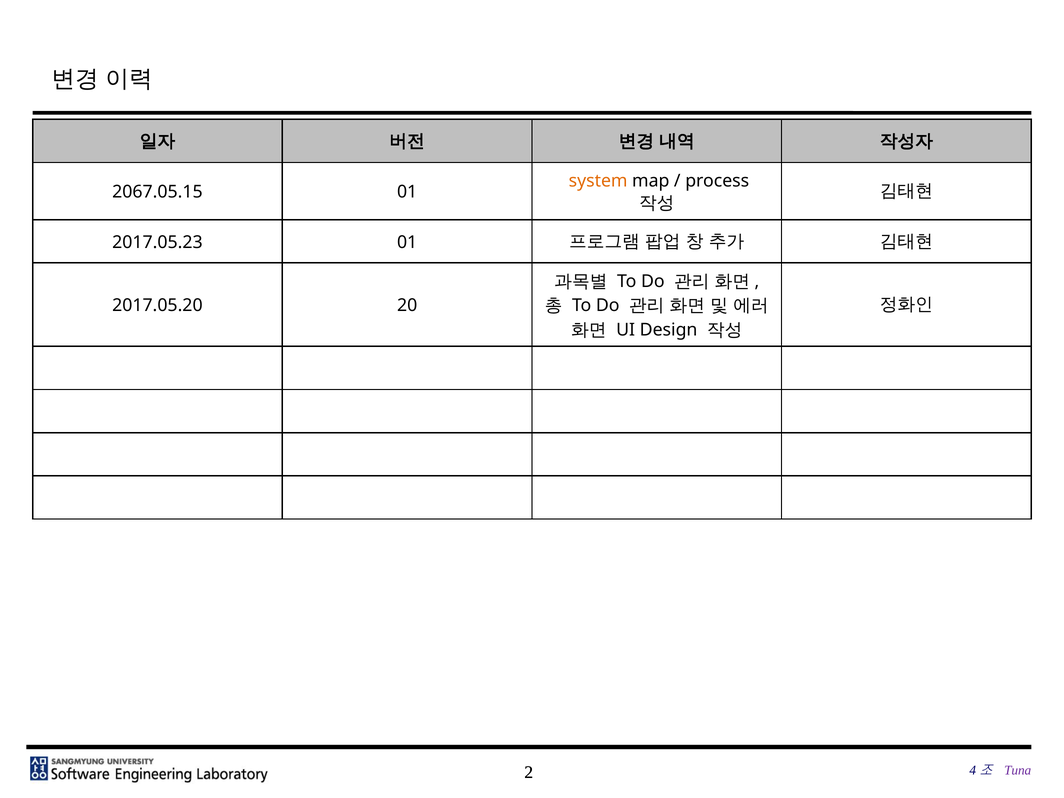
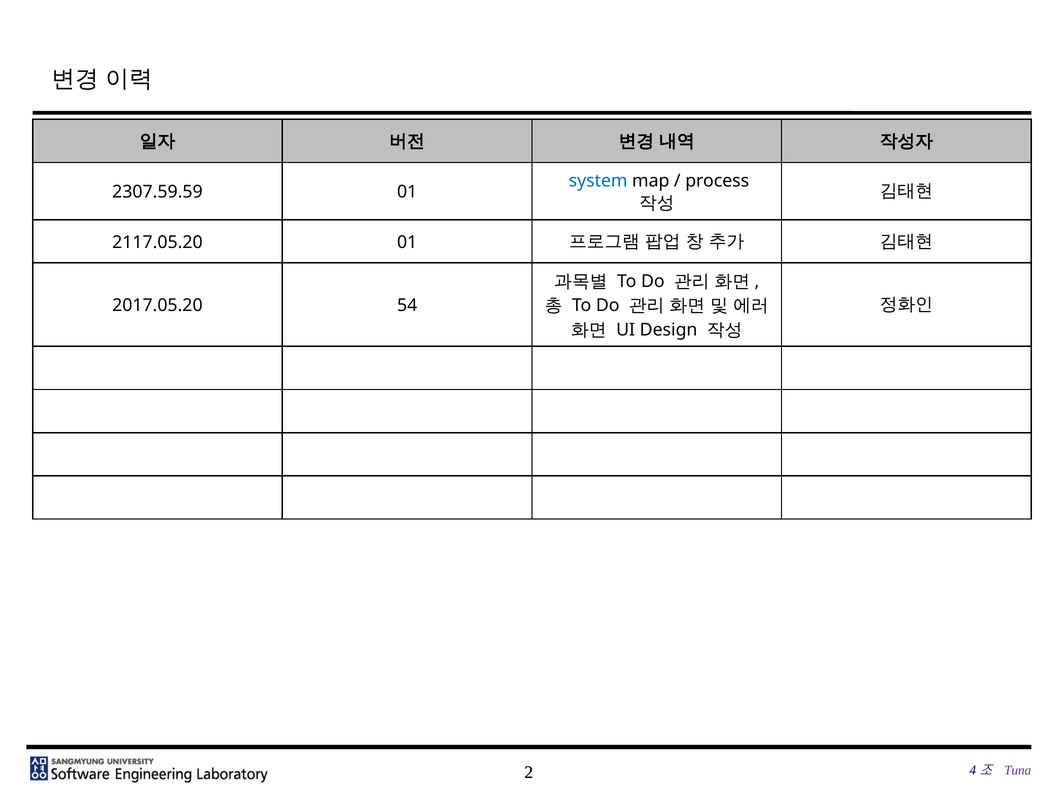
system colour: orange -> blue
2067.05.15: 2067.05.15 -> 2307.59.59
2017.05.23: 2017.05.23 -> 2117.05.20
20: 20 -> 54
